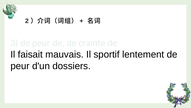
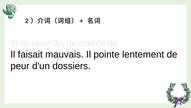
sportif: sportif -> pointe
